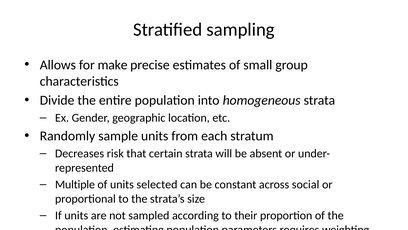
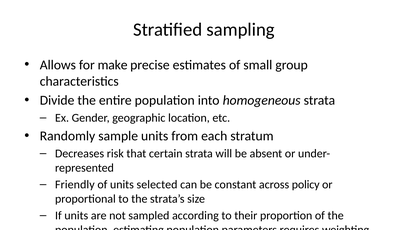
Multiple: Multiple -> Friendly
social: social -> policy
